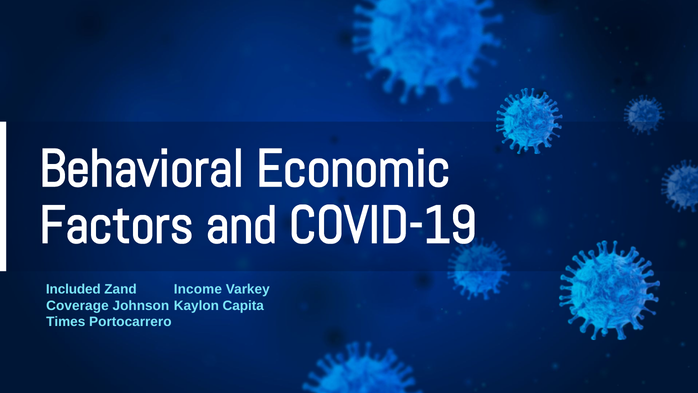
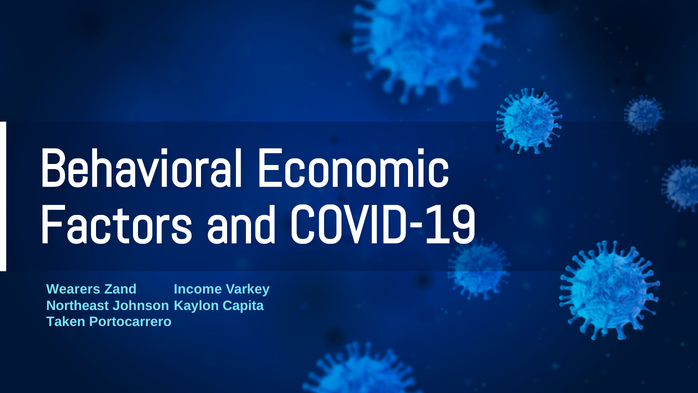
Included: Included -> Wearers
Coverage: Coverage -> Northeast
Times: Times -> Taken
